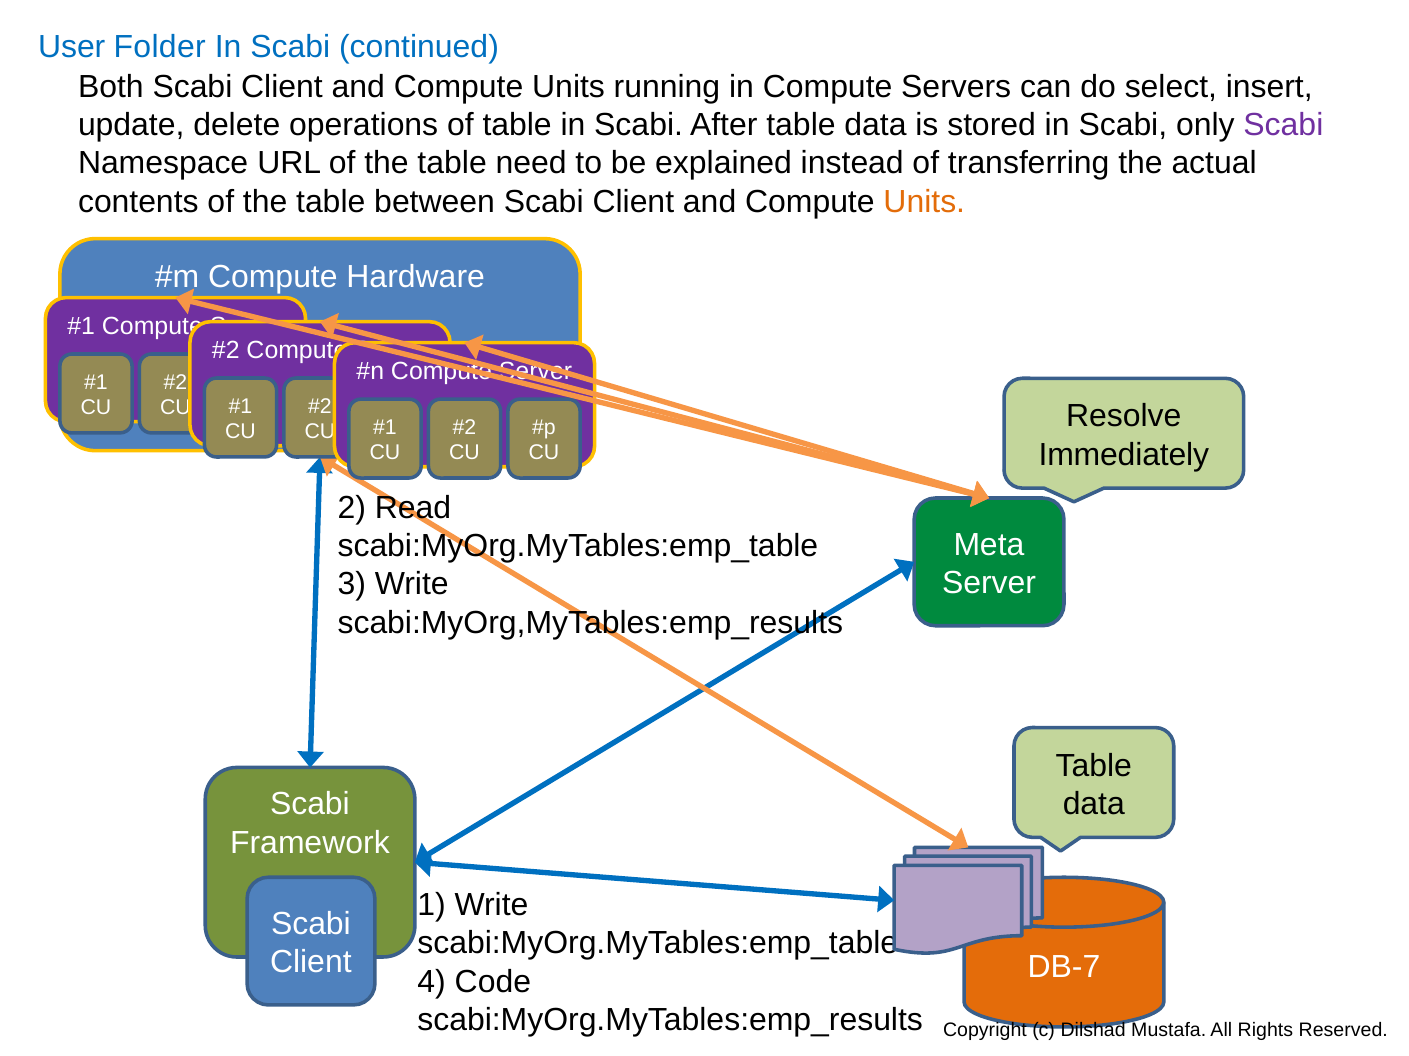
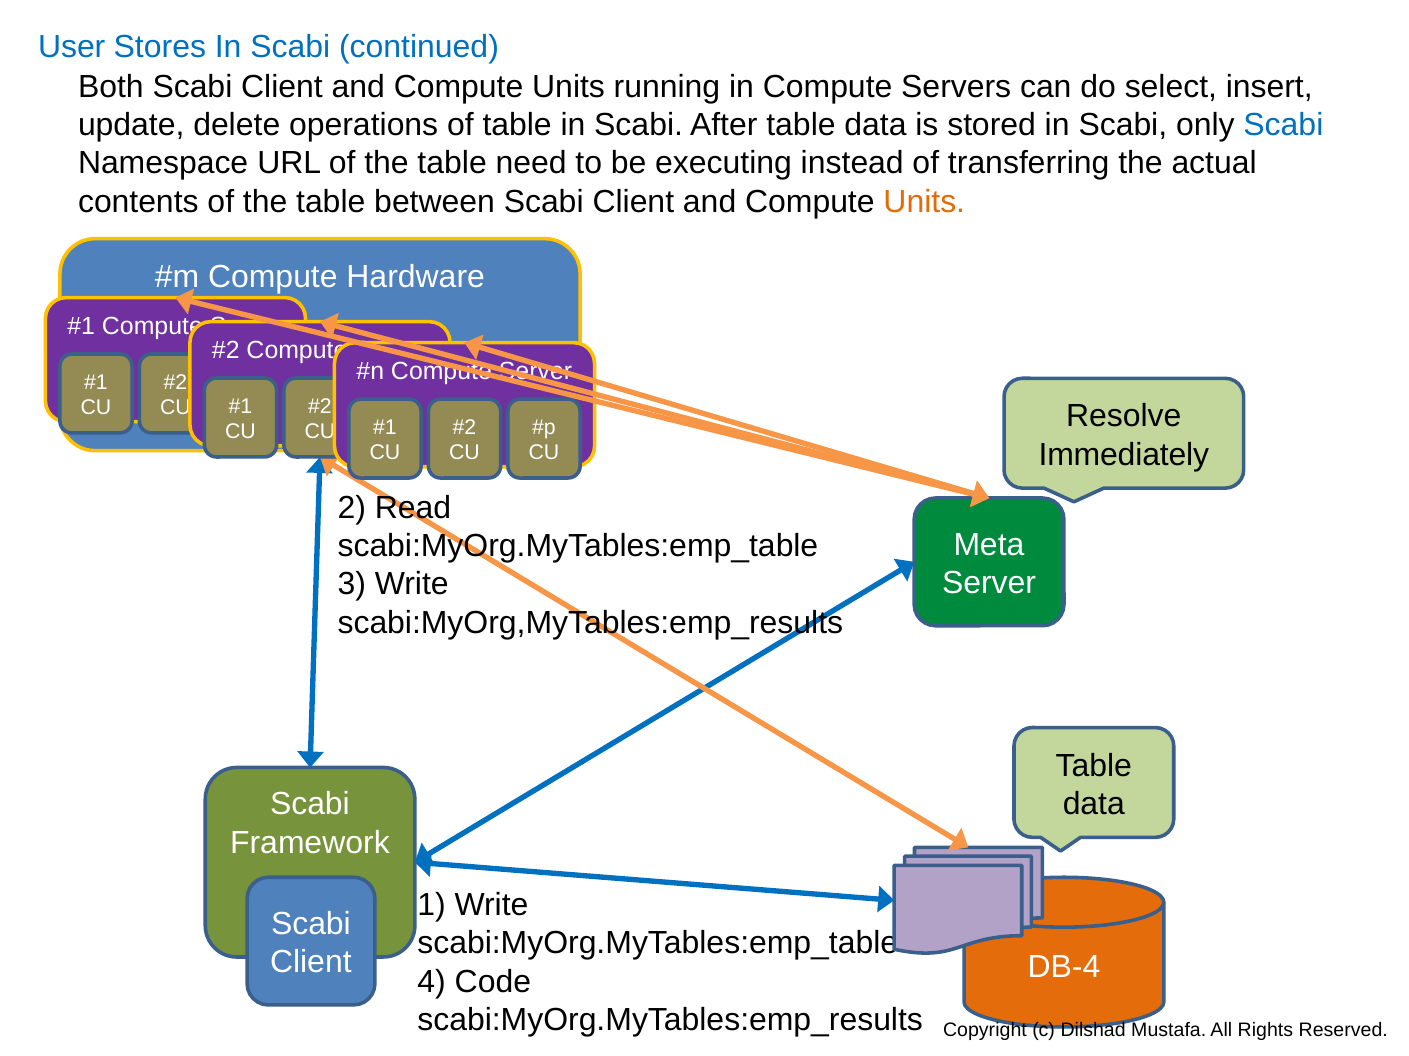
Folder: Folder -> Stores
Scabi at (1283, 125) colour: purple -> blue
explained: explained -> executing
DB-7: DB-7 -> DB-4
